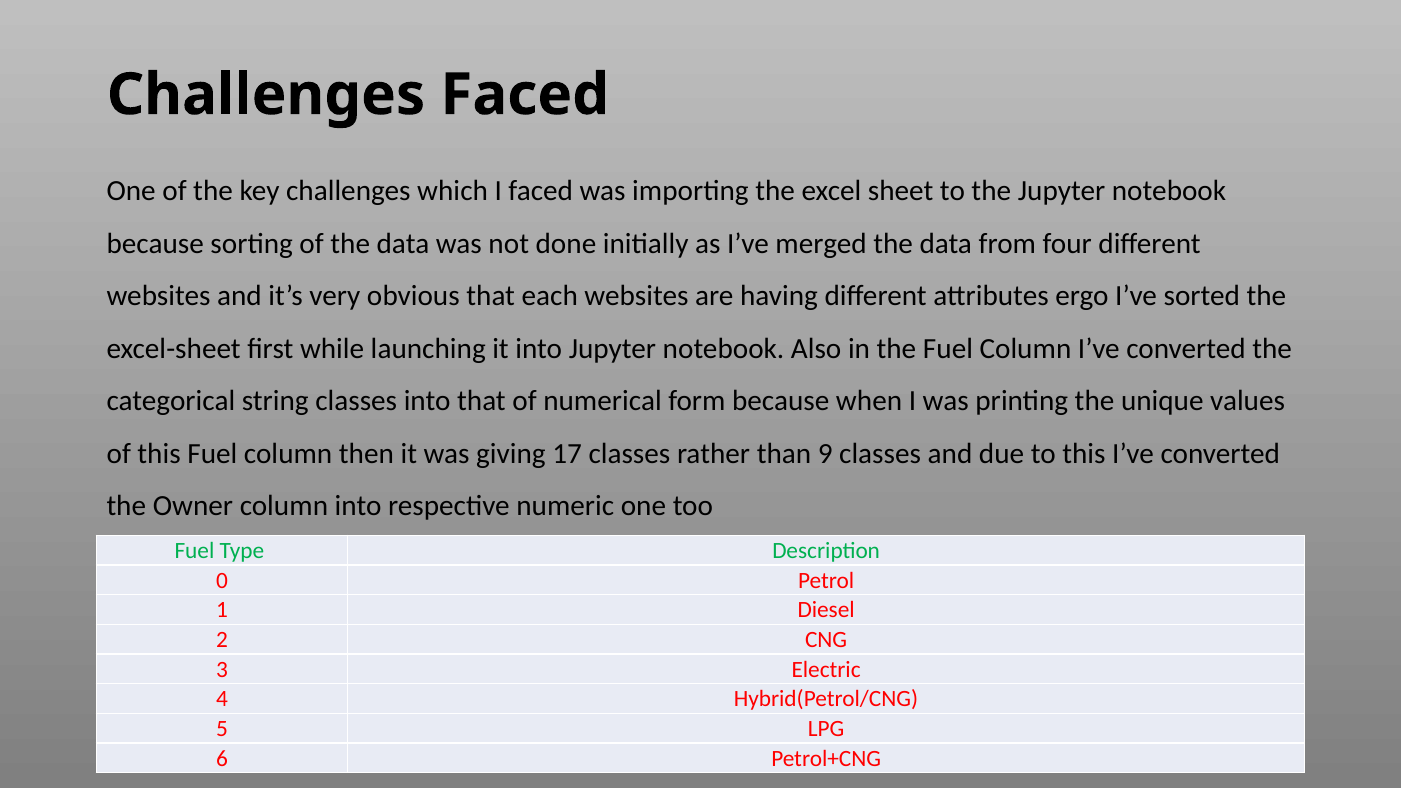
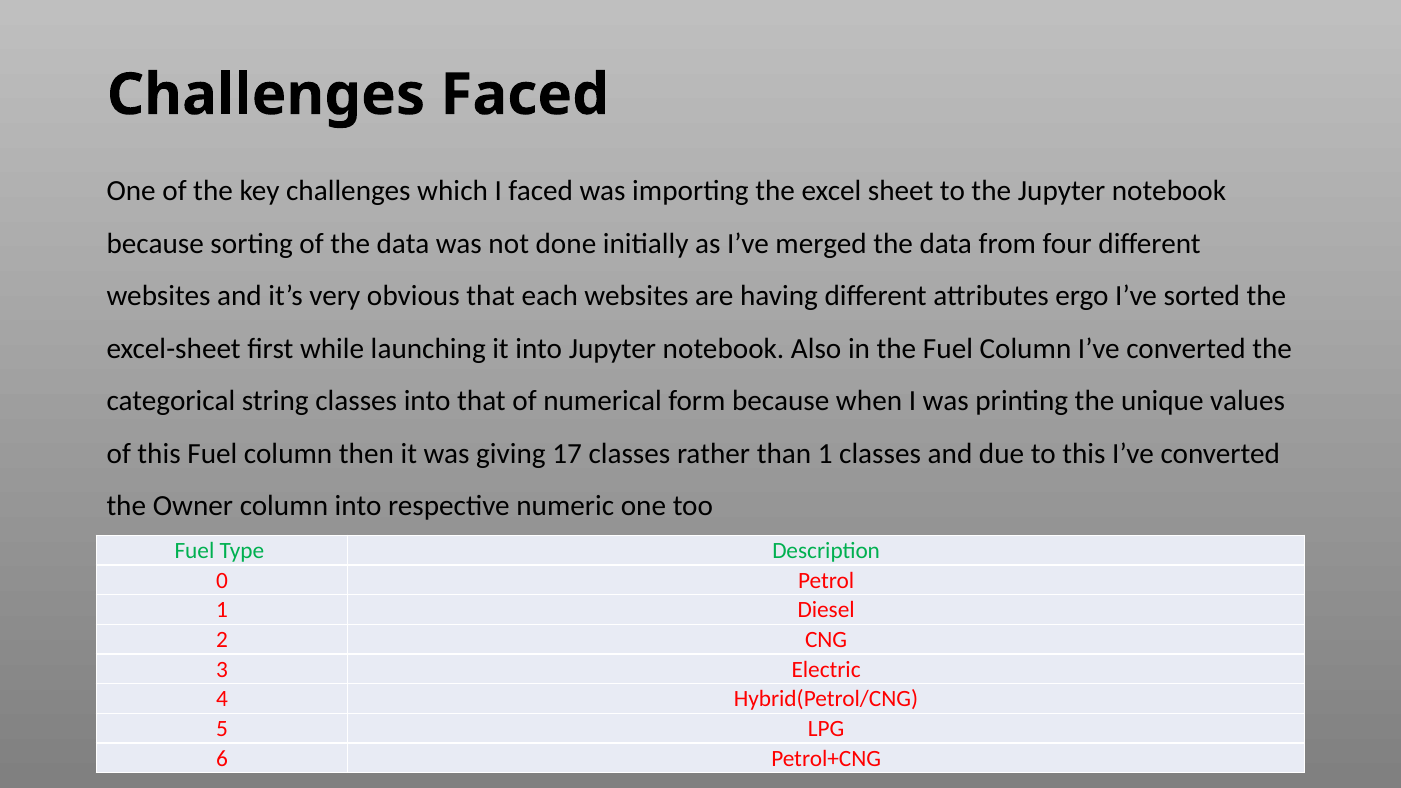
than 9: 9 -> 1
